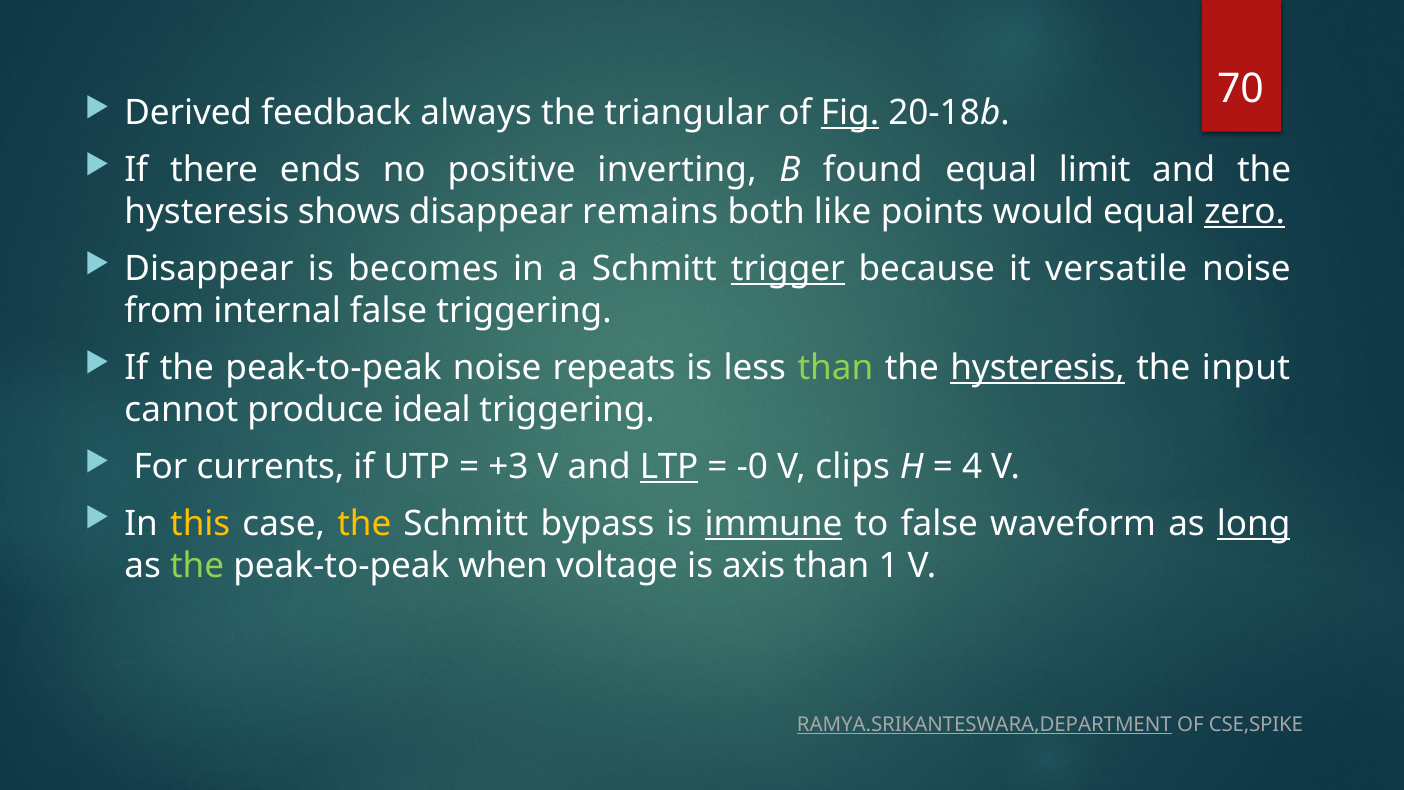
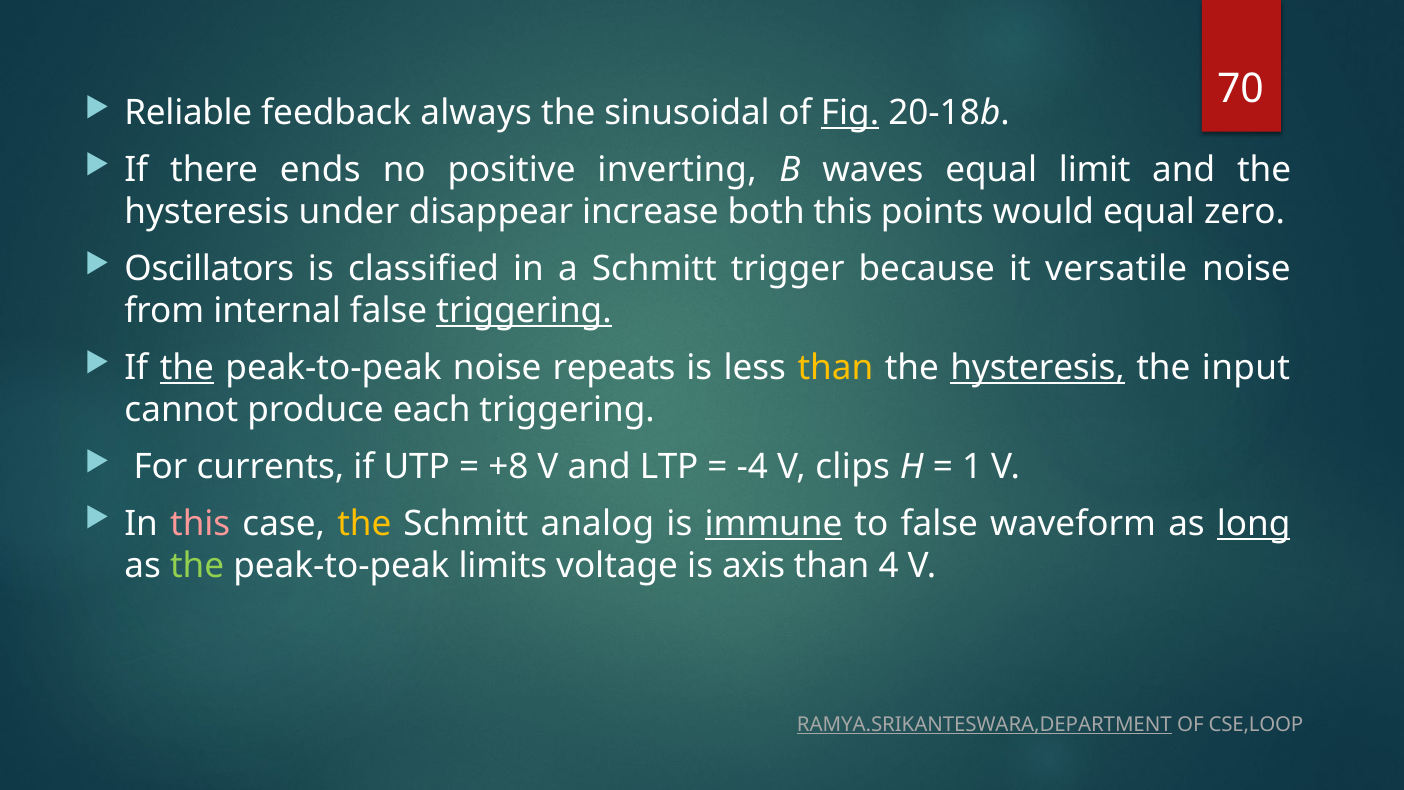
Derived: Derived -> Reliable
triangular: triangular -> sinusoidal
found: found -> waves
shows: shows -> under
remains: remains -> increase
both like: like -> this
zero underline: present -> none
Disappear at (209, 269): Disappear -> Oscillators
becomes: becomes -> classified
trigger underline: present -> none
triggering at (524, 311) underline: none -> present
the at (187, 368) underline: none -> present
than at (835, 368) colour: light green -> yellow
ideal: ideal -> each
+3: +3 -> +8
LTP underline: present -> none
-0: -0 -> -4
4: 4 -> 1
this at (200, 523) colour: yellow -> pink
bypass: bypass -> analog
when: when -> limits
1: 1 -> 4
CSE,SPIKE: CSE,SPIKE -> CSE,LOOP
